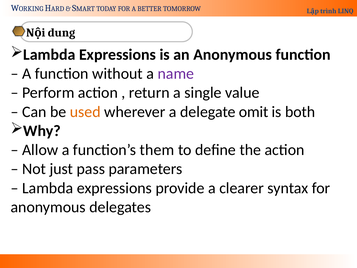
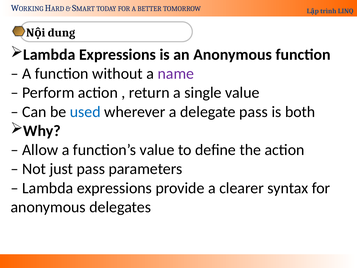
used colour: orange -> blue
delegate omit: omit -> pass
function’s them: them -> value
